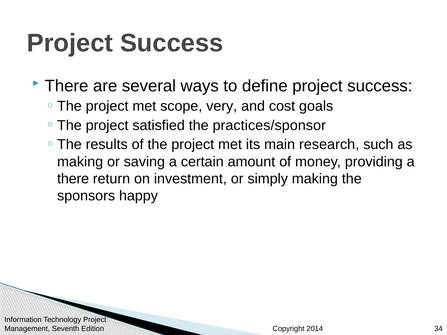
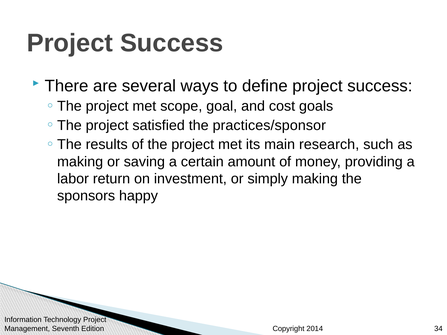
very: very -> goal
there at (73, 179): there -> labor
